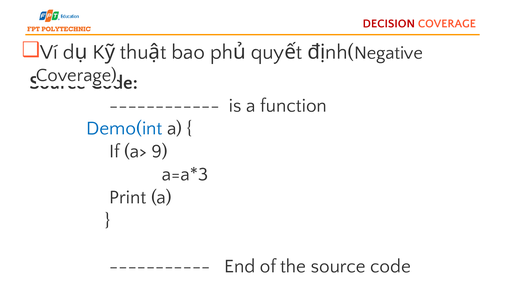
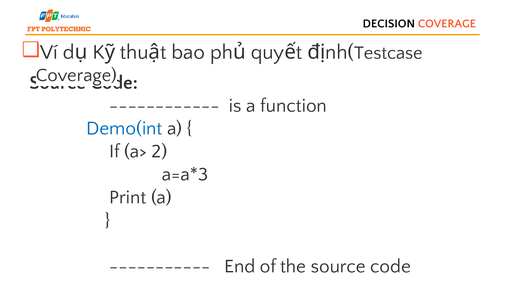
DECISION colour: red -> black
Negative: Negative -> Testcase
9: 9 -> 2
